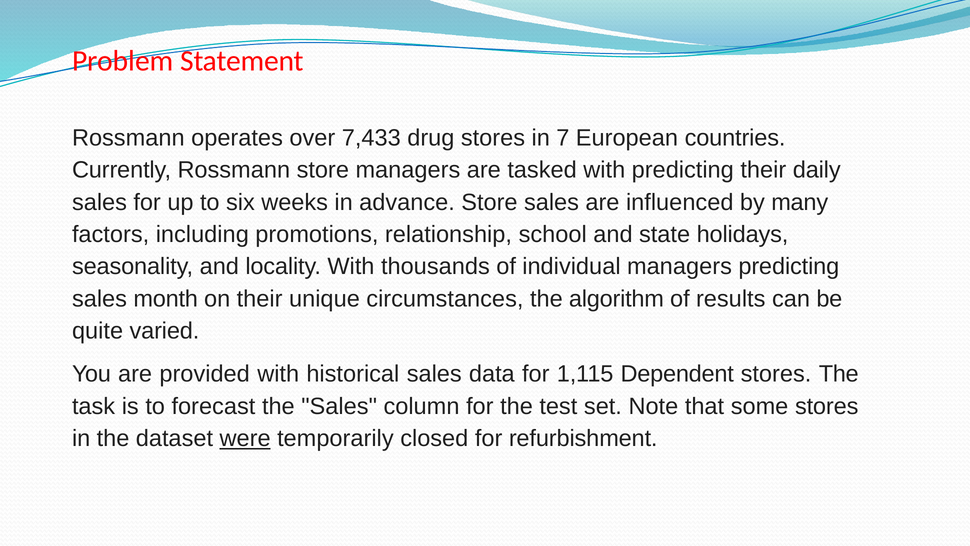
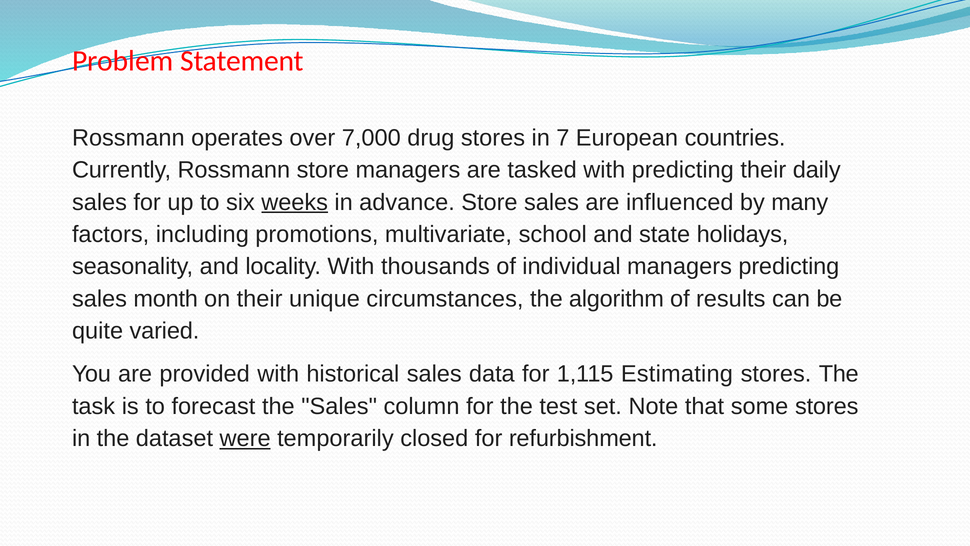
7,433: 7,433 -> 7,000
weeks underline: none -> present
relationship: relationship -> multivariate
Dependent: Dependent -> Estimating
